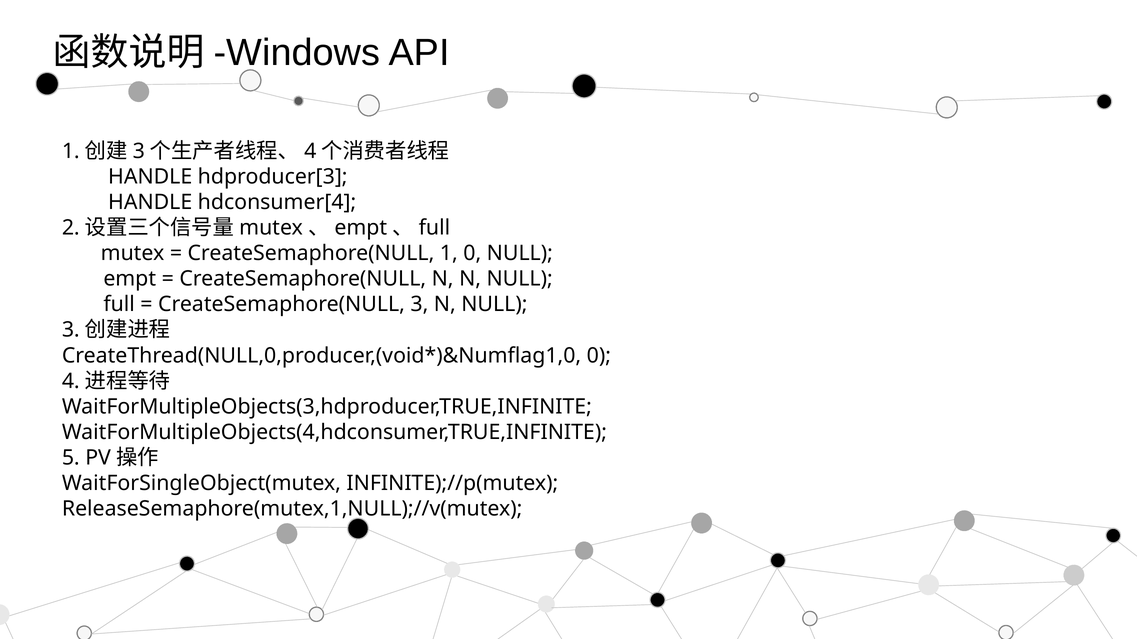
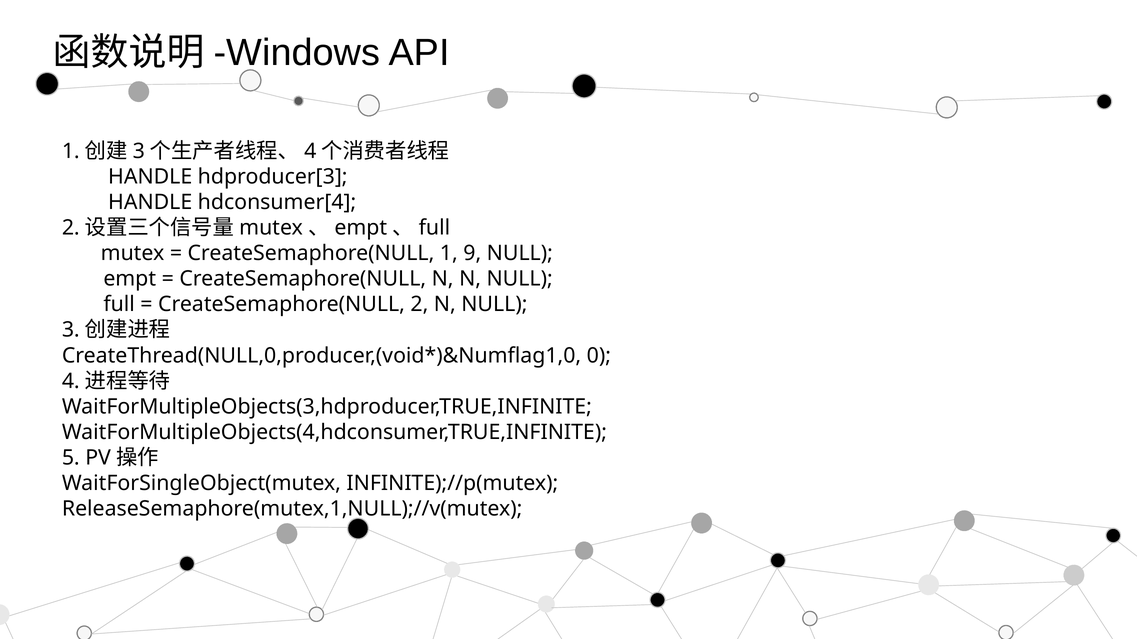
1 0: 0 -> 9
3: 3 -> 2
